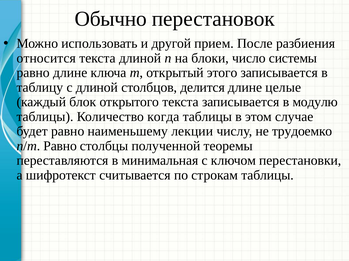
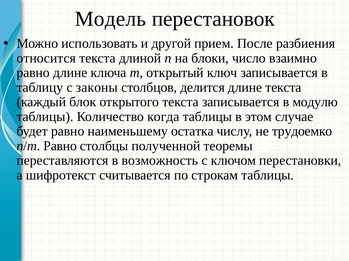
Обычно: Обычно -> Модель
системы: системы -> взаимно
этого: этого -> ключ
с длиной: длиной -> законы
длине целые: целые -> текста
лекции: лекции -> остатка
минимальная: минимальная -> возможность
